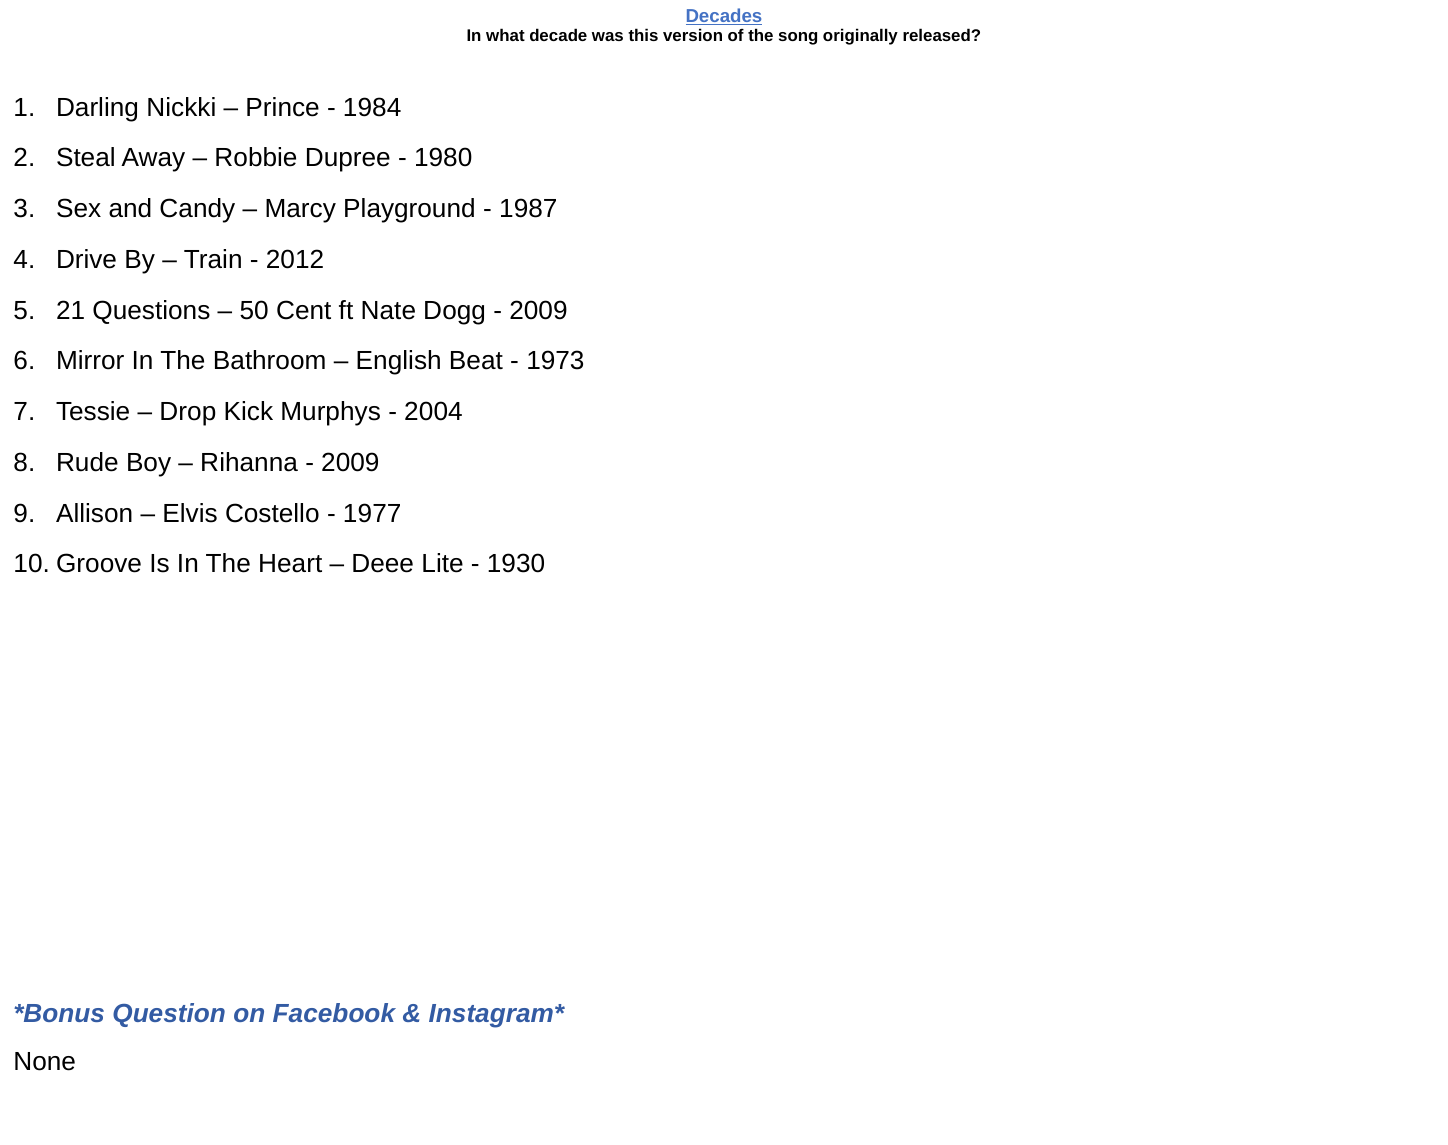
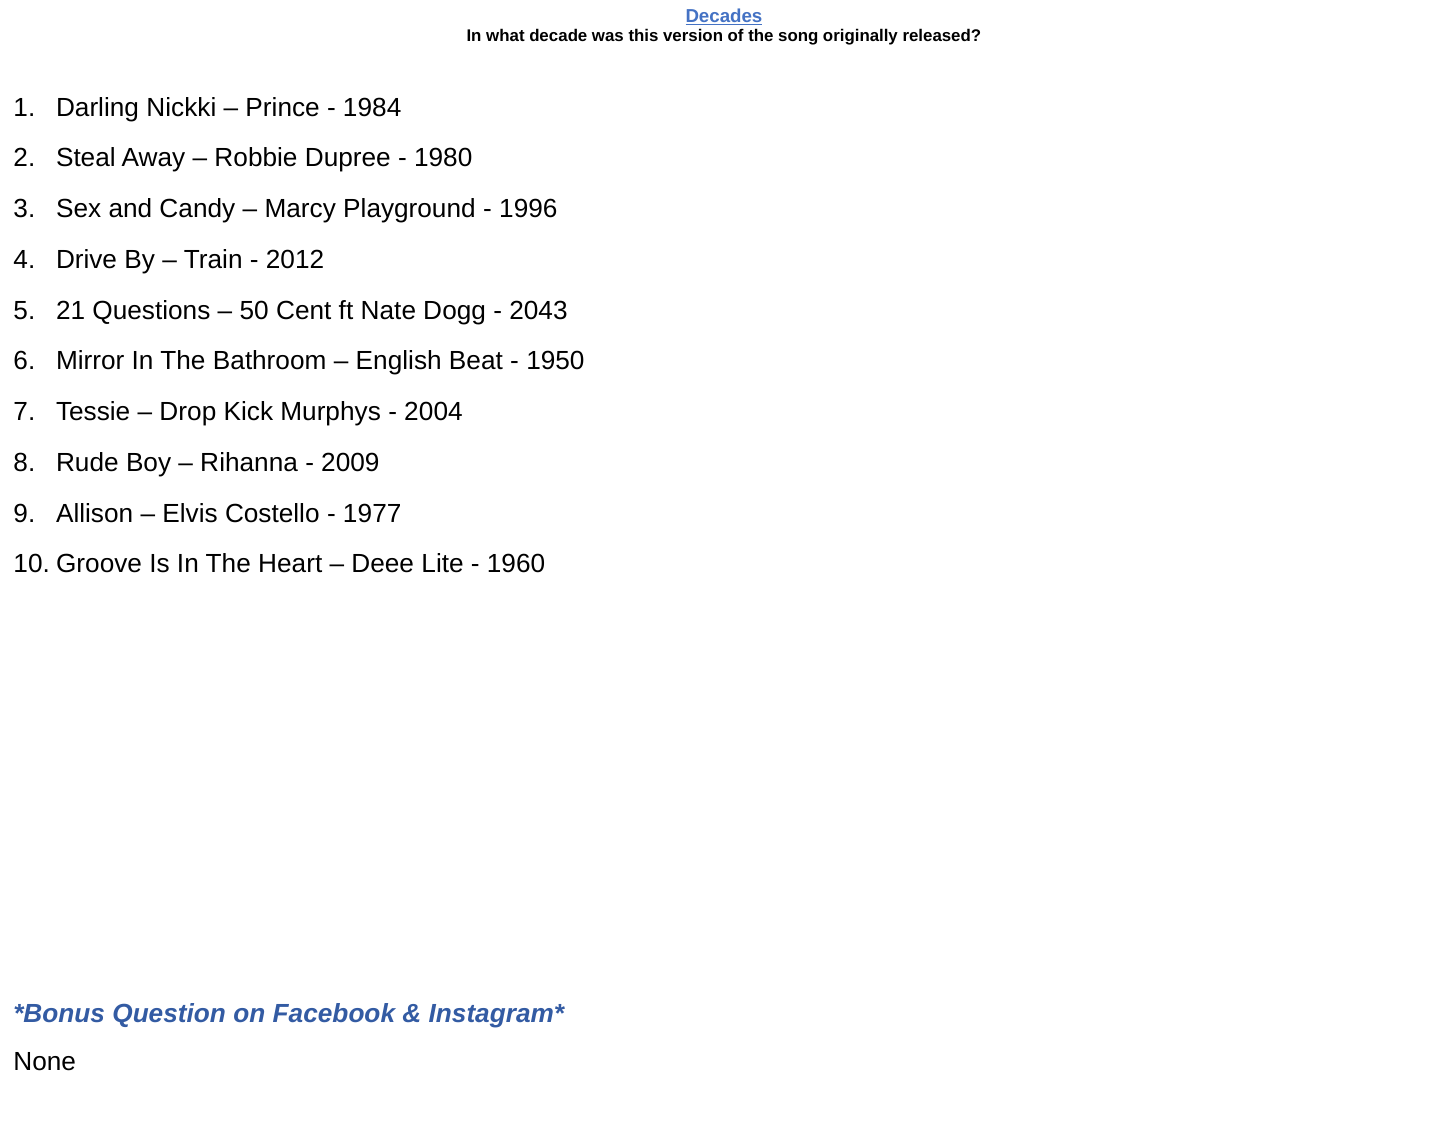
1987: 1987 -> 1996
2009 at (538, 310): 2009 -> 2043
1973: 1973 -> 1950
1930: 1930 -> 1960
